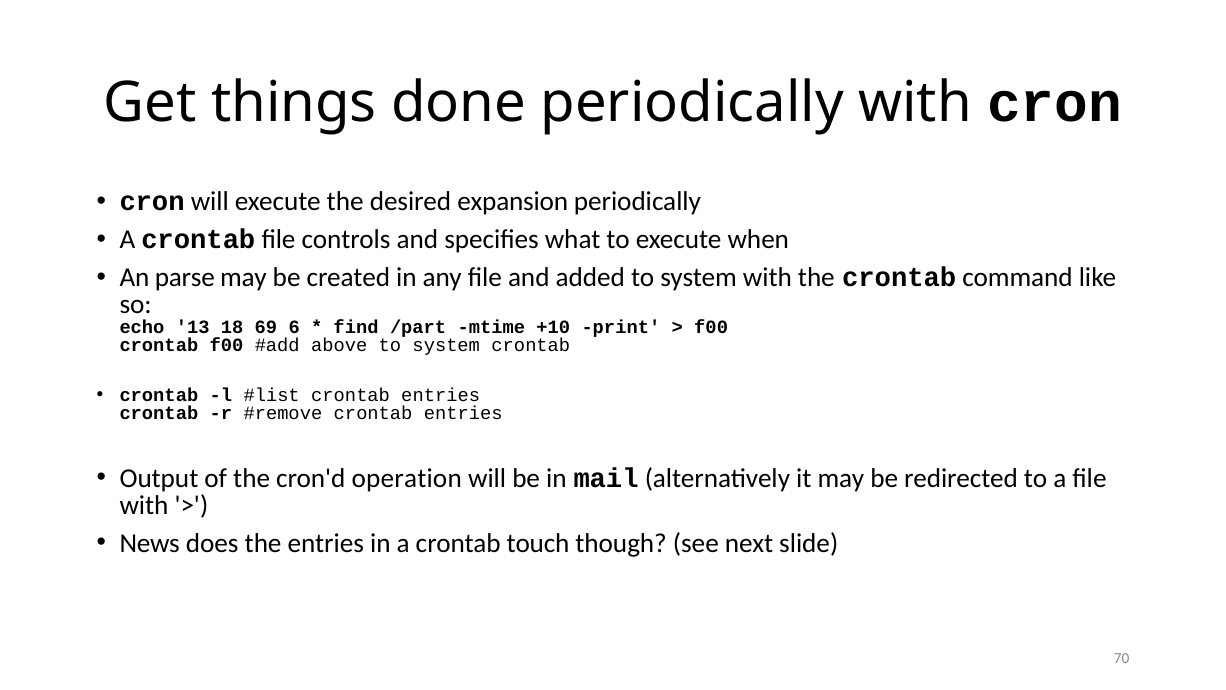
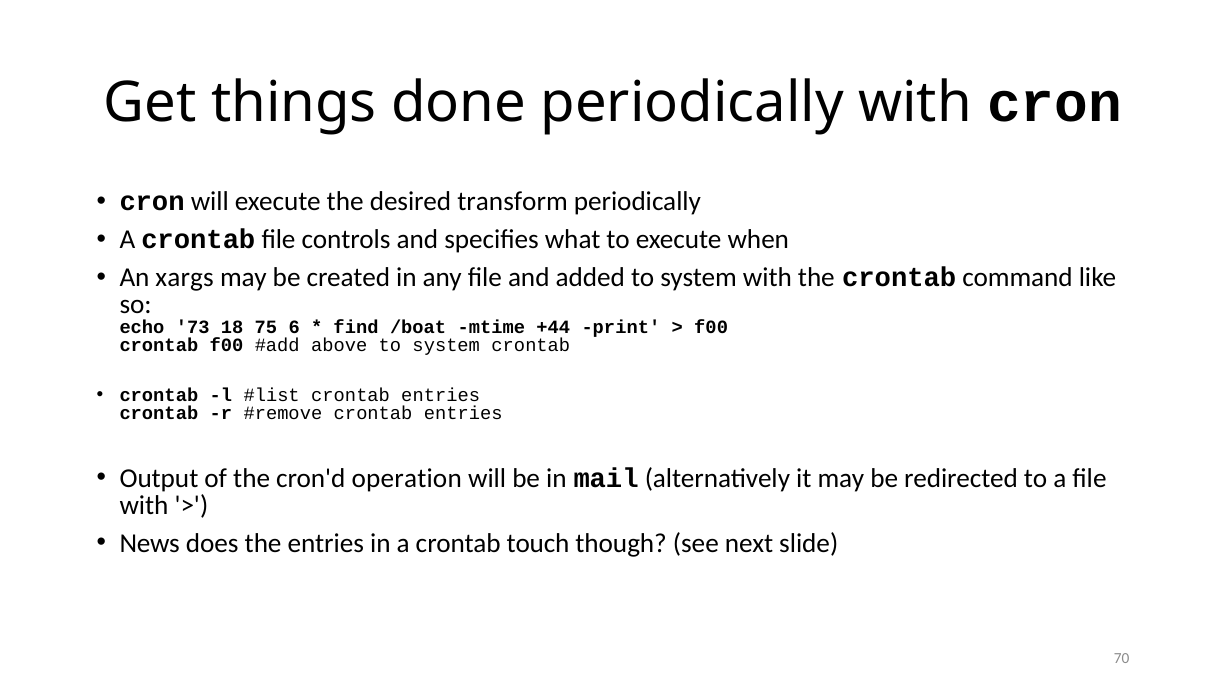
expansion: expansion -> transform
parse: parse -> xargs
13: 13 -> 73
69: 69 -> 75
/part: /part -> /boat
+10: +10 -> +44
